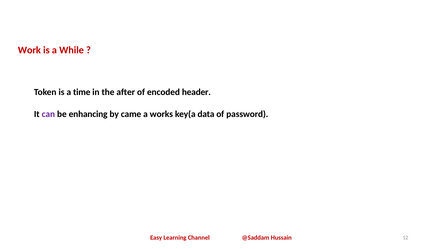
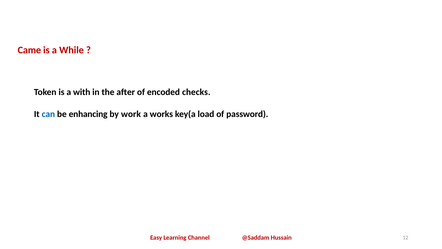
Work: Work -> Came
time: time -> with
header: header -> checks
can colour: purple -> blue
came: came -> work
data: data -> load
